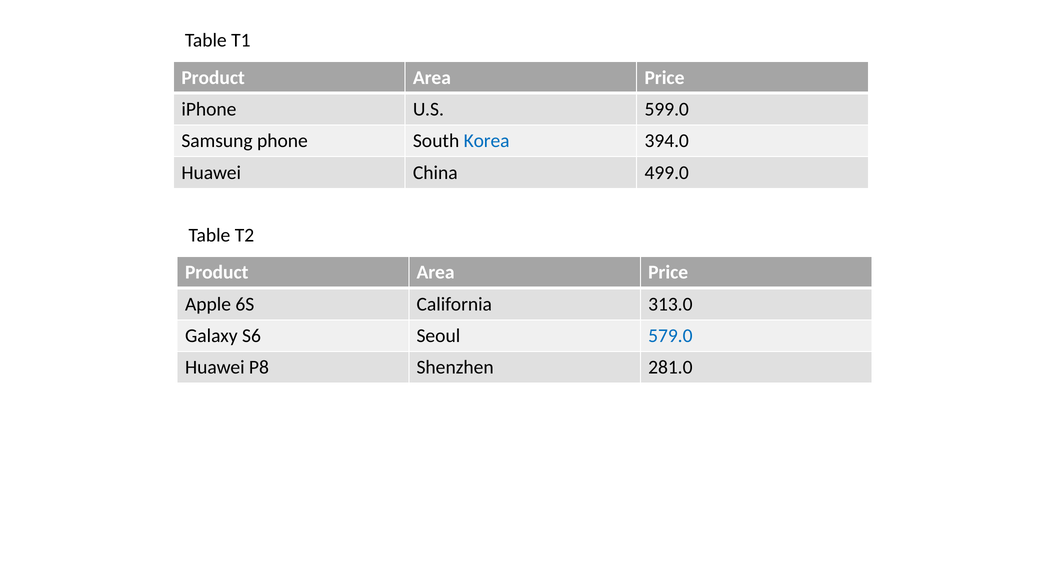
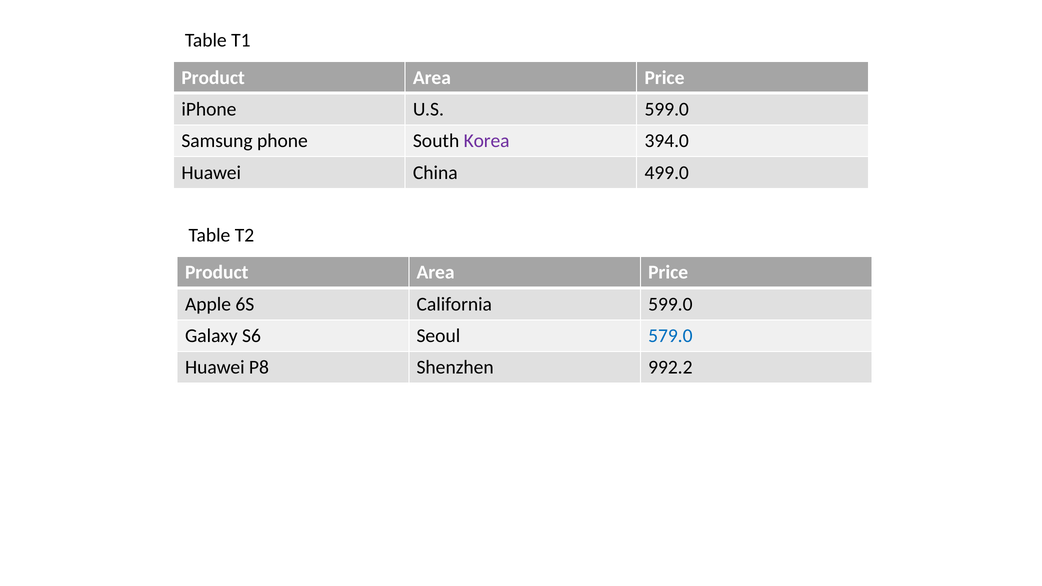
Korea colour: blue -> purple
California 313.0: 313.0 -> 599.0
281.0: 281.0 -> 992.2
